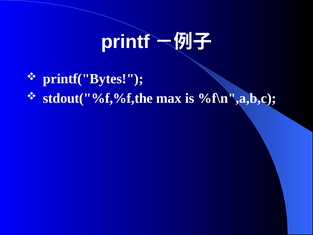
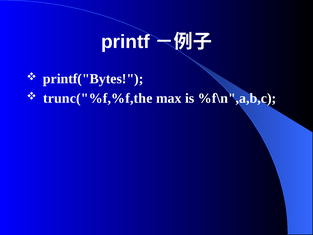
stdout("%f,%f,the: stdout("%f,%f,the -> trunc("%f,%f,the
